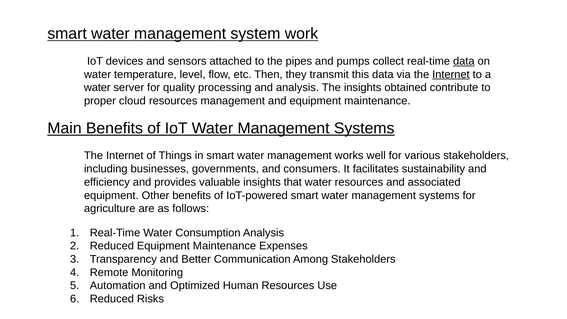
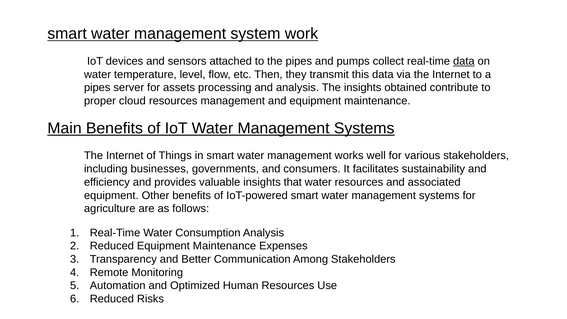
Internet at (451, 74) underline: present -> none
water at (97, 88): water -> pipes
quality: quality -> assets
